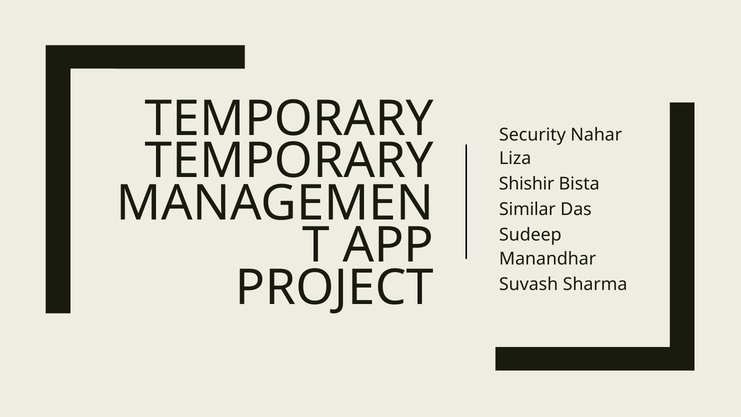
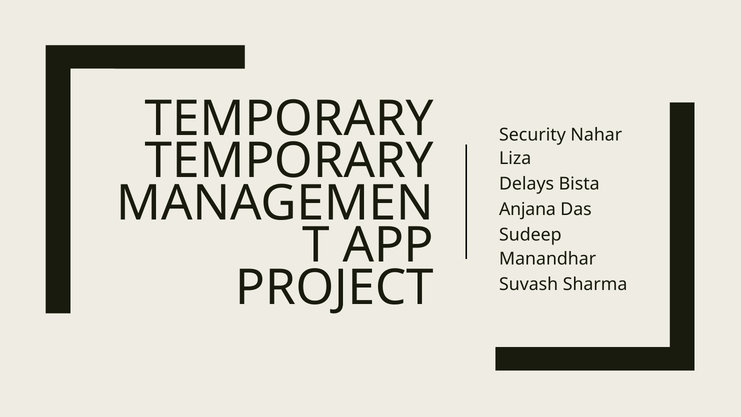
Shishir: Shishir -> Delays
Similar: Similar -> Anjana
